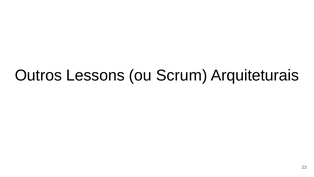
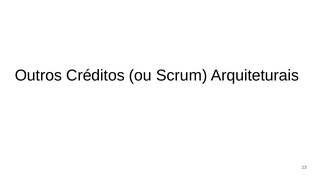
Lessons: Lessons -> Créditos
